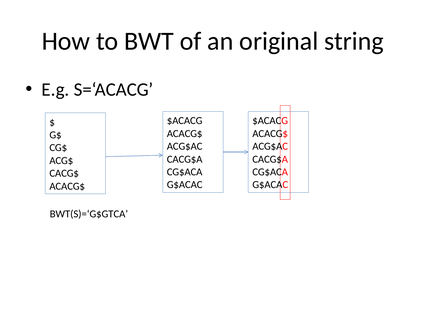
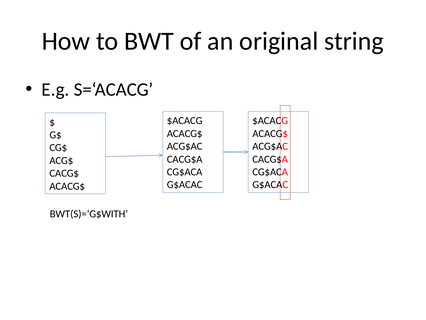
BWT(S)=‘G$GTCA: BWT(S)=‘G$GTCA -> BWT(S)=‘G$WITH
